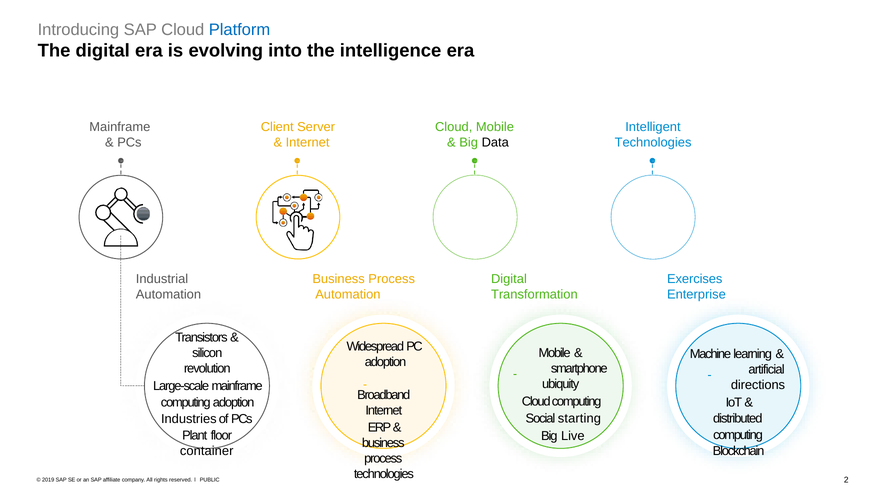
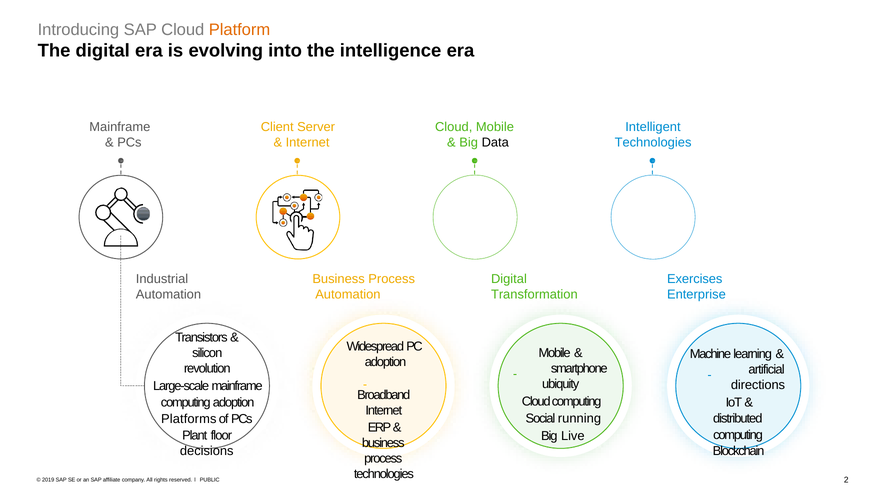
Platform colour: blue -> orange
starting: starting -> running
Industries: Industries -> Platforms
container: container -> decisions
